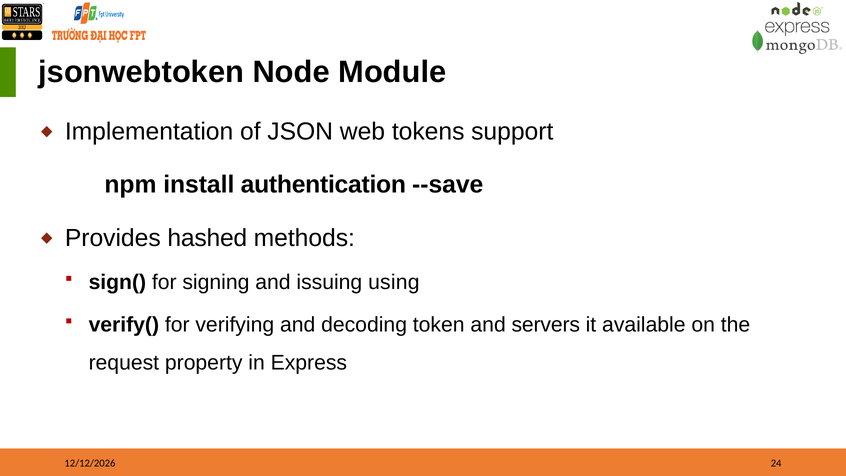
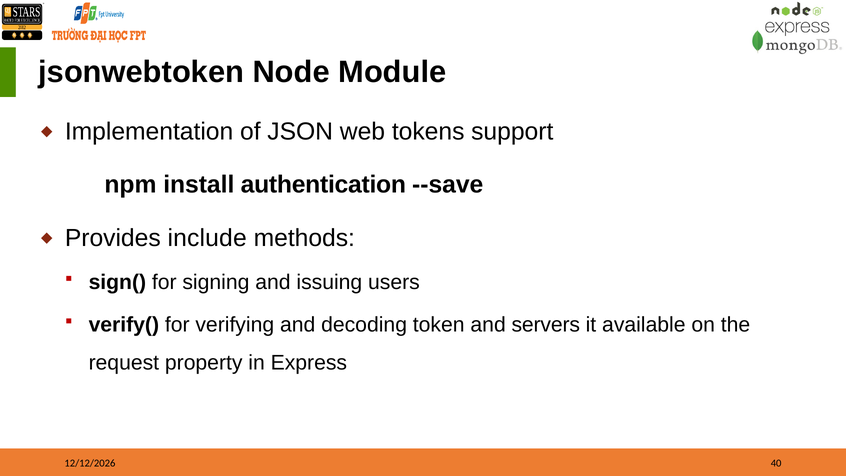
hashed: hashed -> include
using: using -> users
24: 24 -> 40
